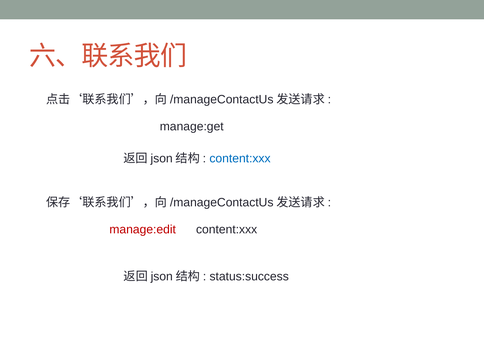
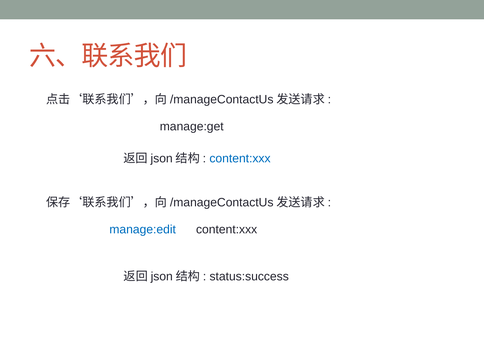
manage:edit colour: red -> blue
